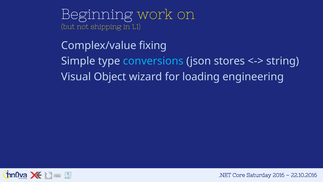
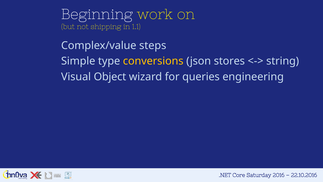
fixing: fixing -> steps
conversions colour: light blue -> yellow
loading: loading -> queries
